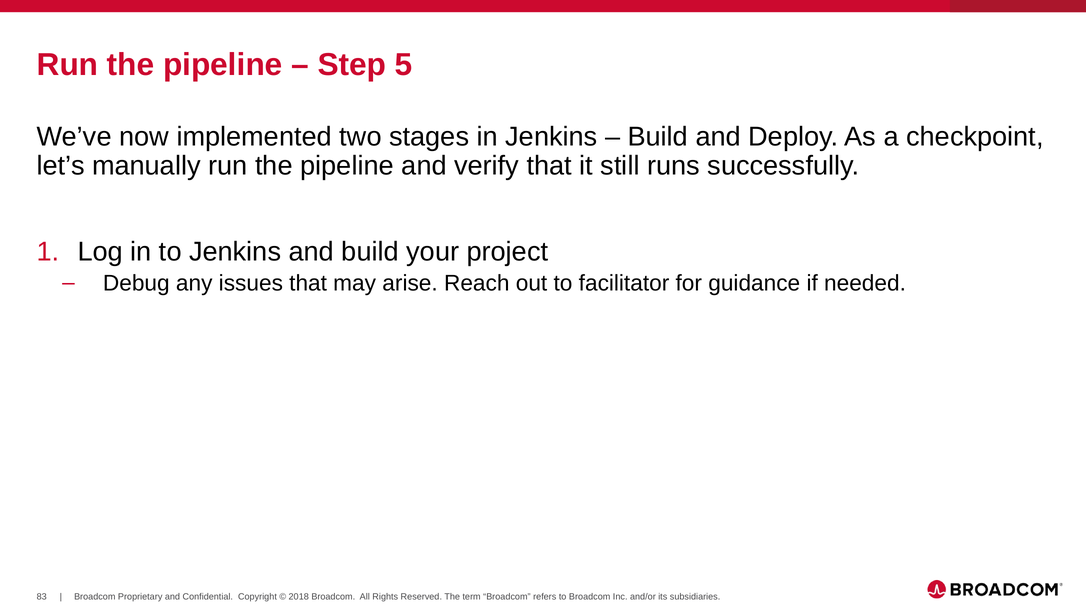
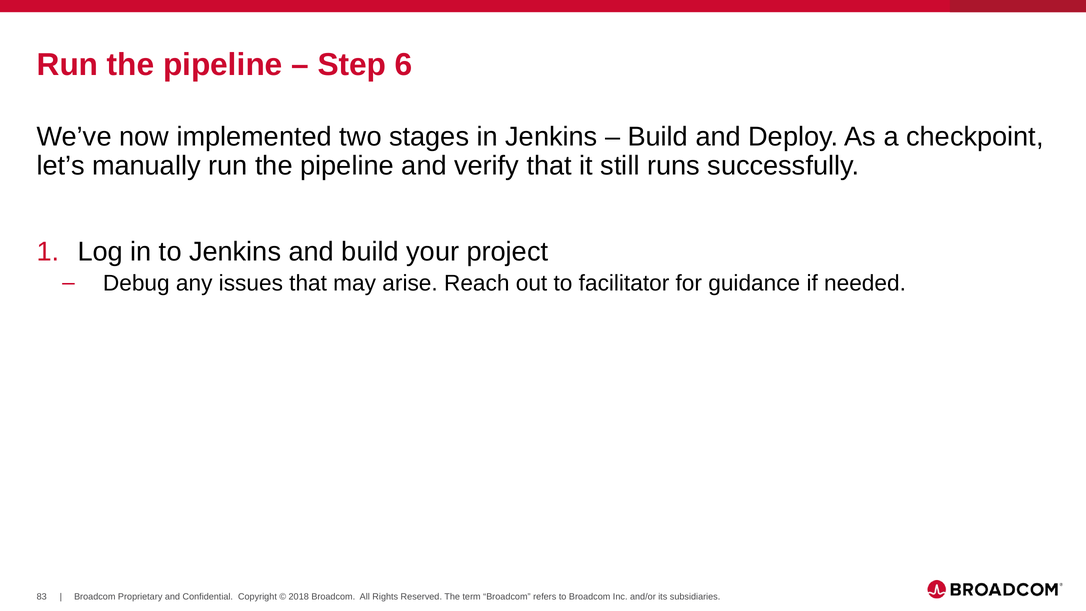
5: 5 -> 6
